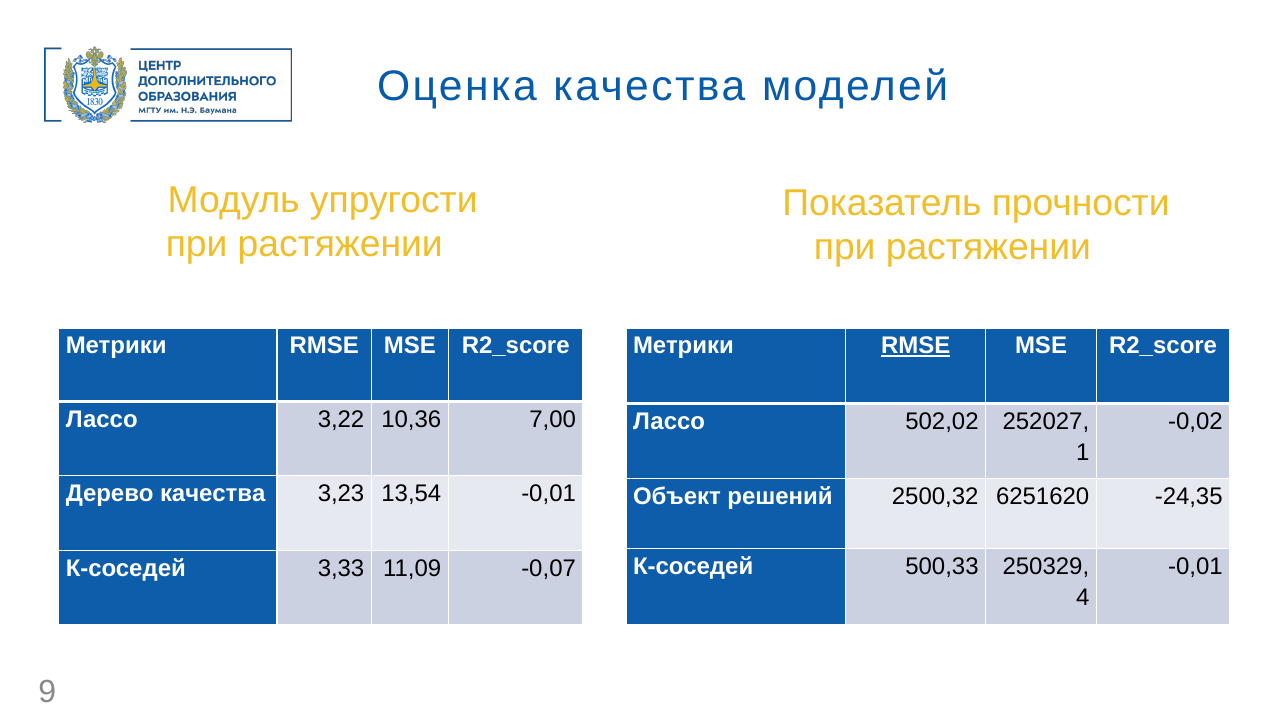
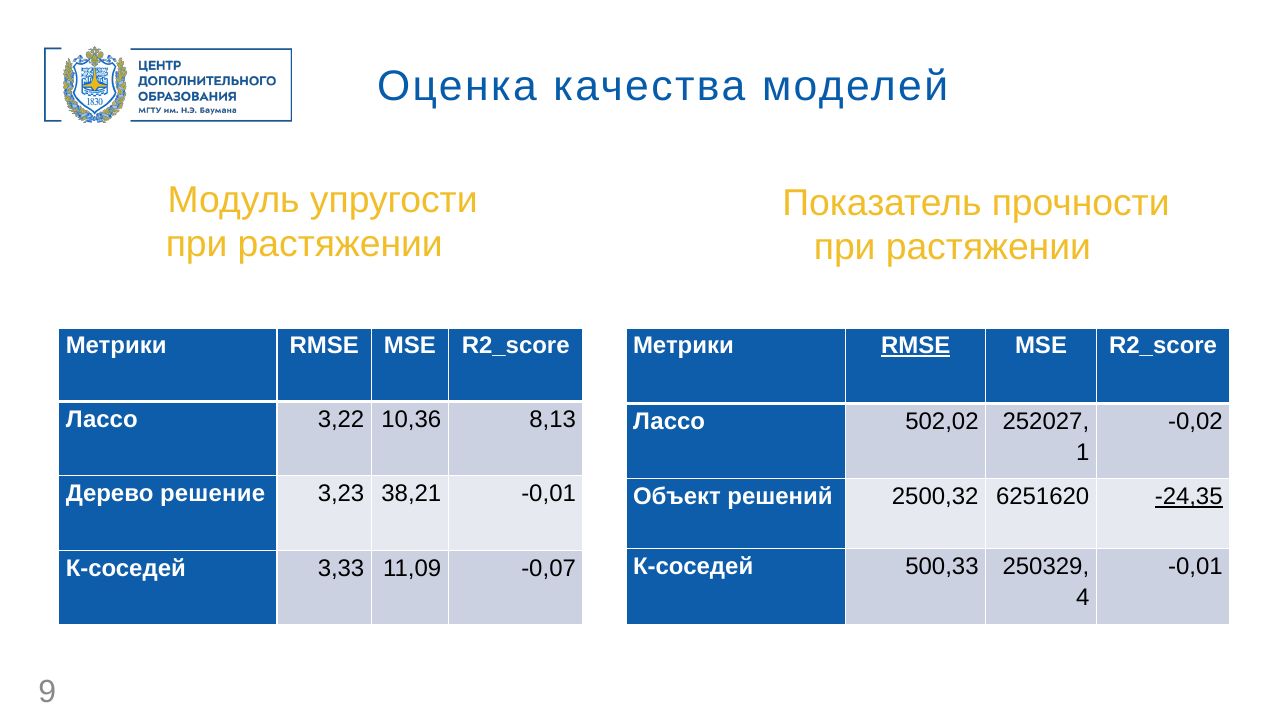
7,00: 7,00 -> 8,13
Дерево качества: качества -> решение
13,54: 13,54 -> 38,21
-24,35 underline: none -> present
